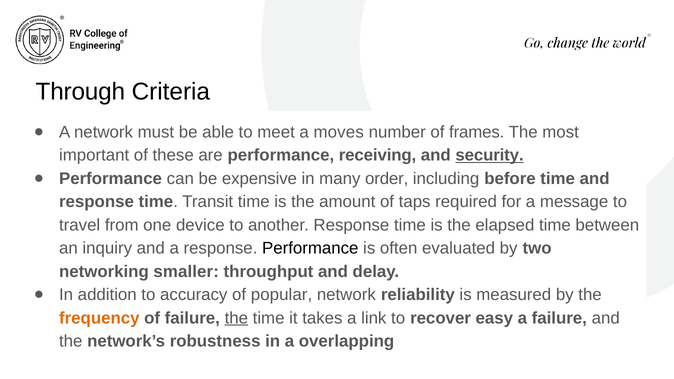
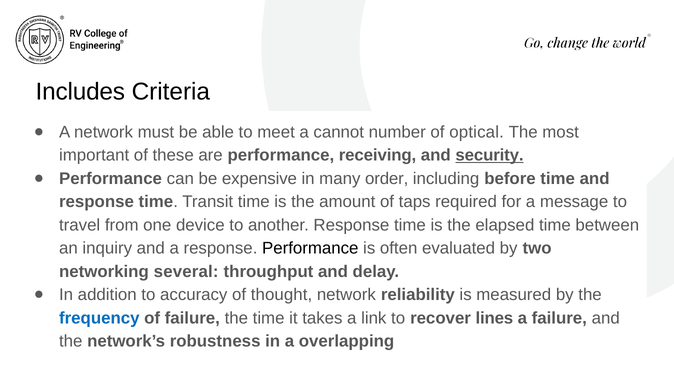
Through: Through -> Includes
moves: moves -> cannot
frames: frames -> optical
smaller: smaller -> several
popular: popular -> thought
frequency colour: orange -> blue
the at (236, 318) underline: present -> none
easy: easy -> lines
